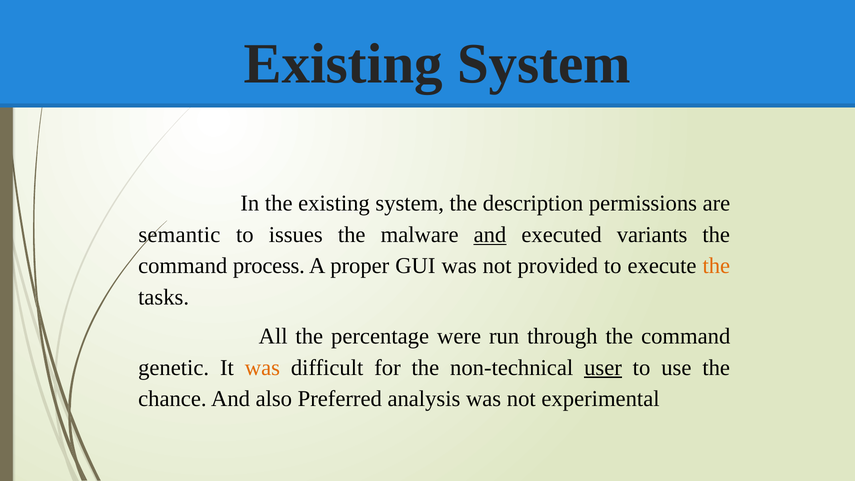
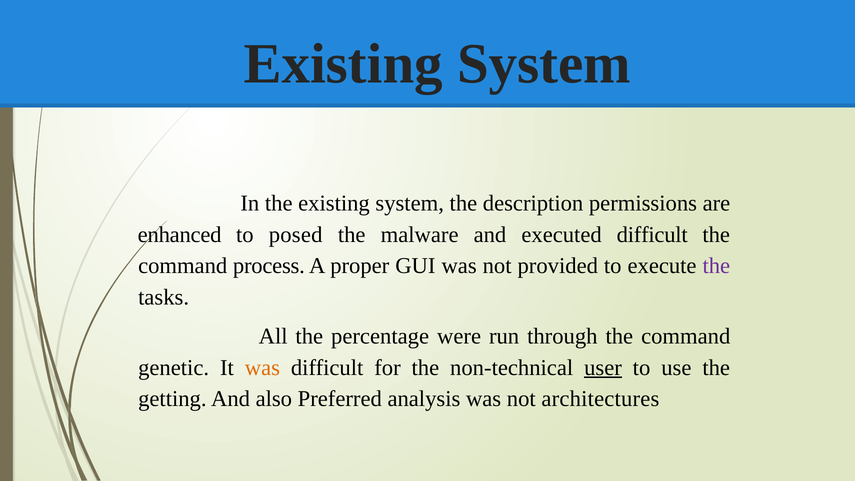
semantic: semantic -> enhanced
issues: issues -> posed
and at (490, 235) underline: present -> none
executed variants: variants -> difficult
the at (716, 266) colour: orange -> purple
chance: chance -> getting
experimental: experimental -> architectures
